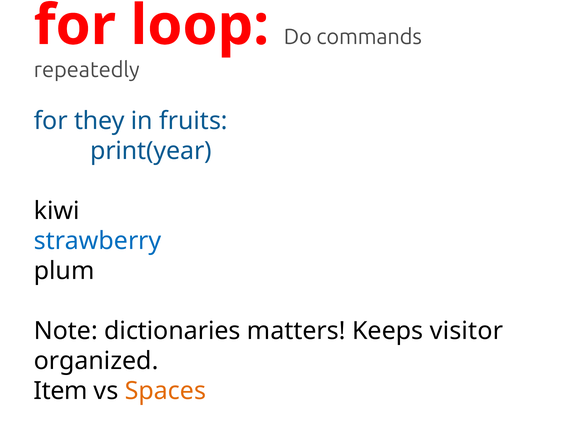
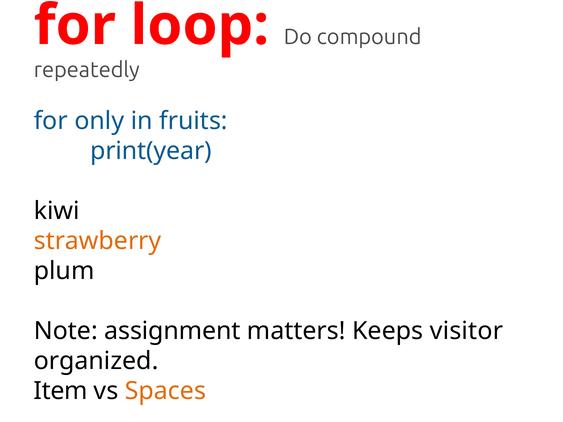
commands: commands -> compound
they: they -> only
strawberry colour: blue -> orange
dictionaries: dictionaries -> assignment
